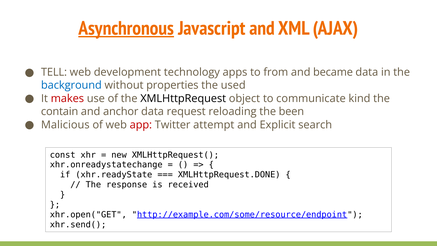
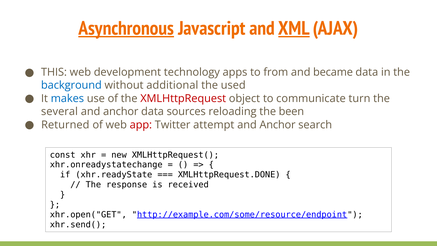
XML underline: none -> present
TELL: TELL -> THIS
properties: properties -> additional
makes colour: red -> blue
XMLHttpRequest colour: black -> red
kind: kind -> turn
contain: contain -> several
request: request -> sources
Malicious: Malicious -> Returned
Explicit at (278, 125): Explicit -> Anchor
